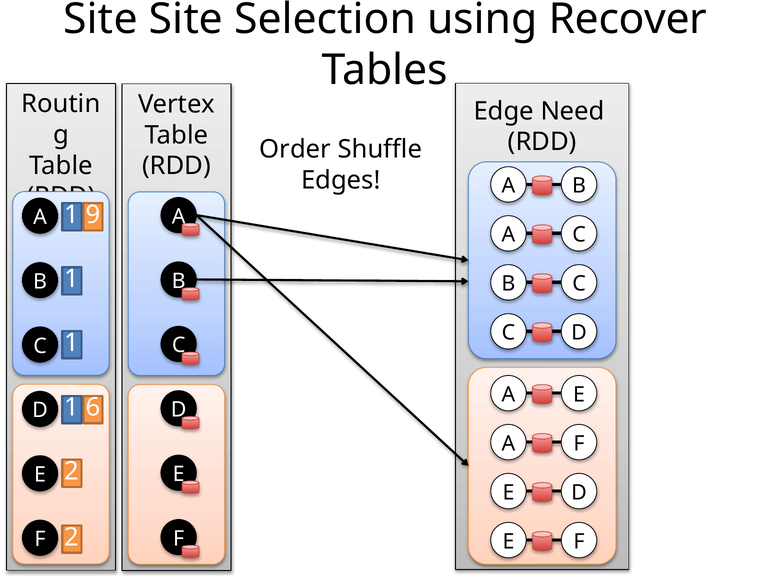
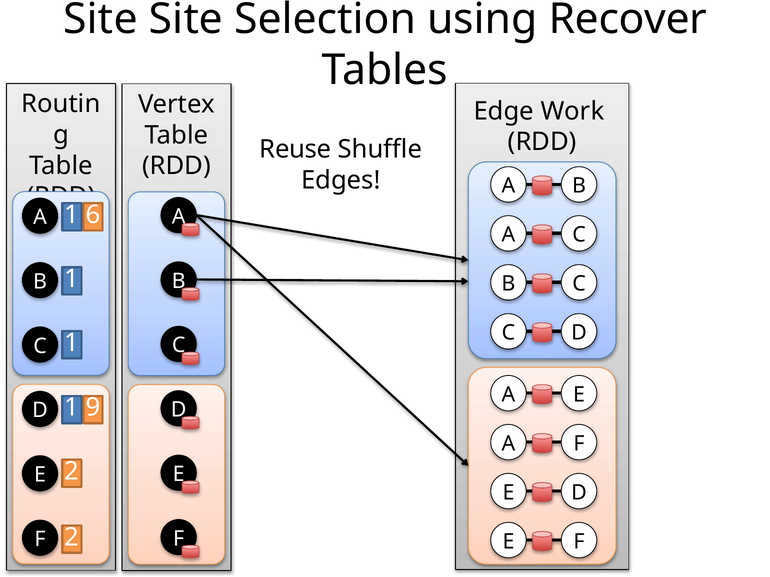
Need: Need -> Work
Order: Order -> Reuse
9: 9 -> 6
6: 6 -> 9
